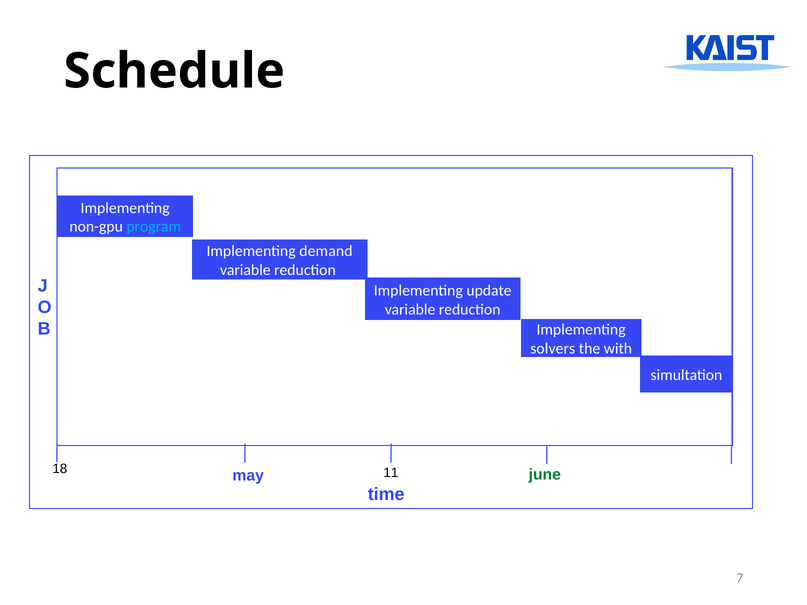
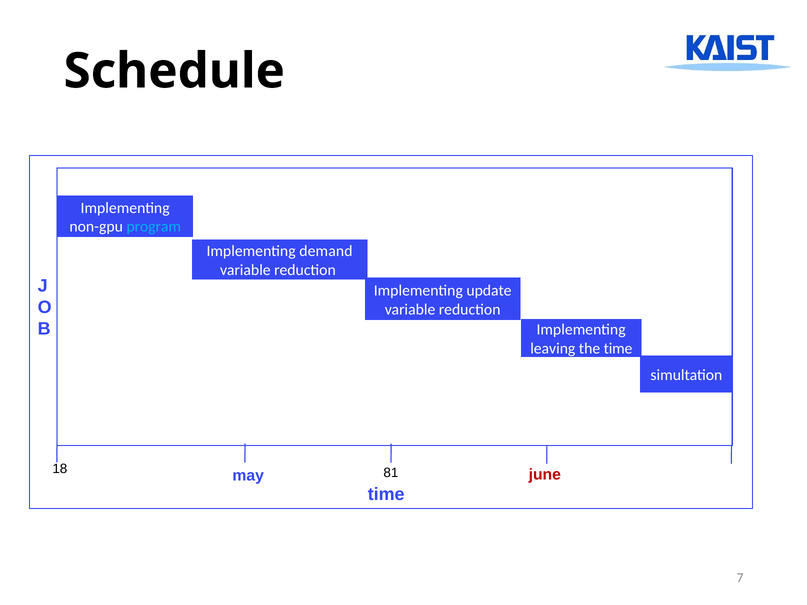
solvers: solvers -> leaving
the with: with -> time
11: 11 -> 81
june colour: green -> red
